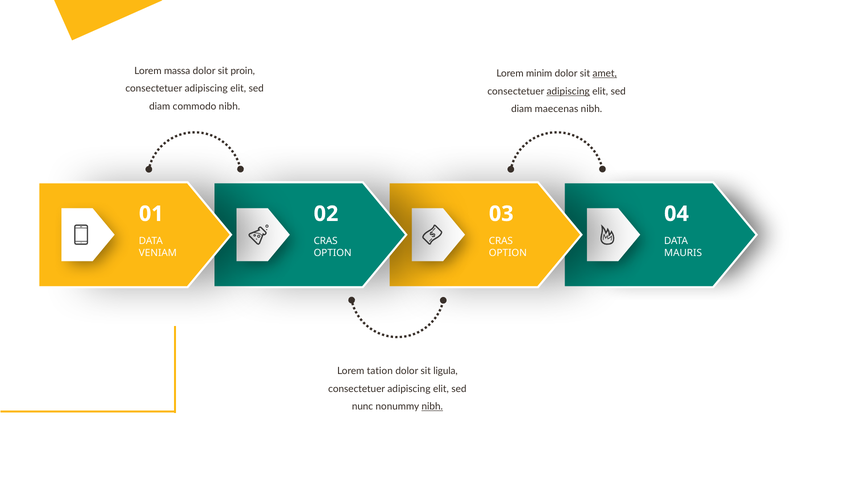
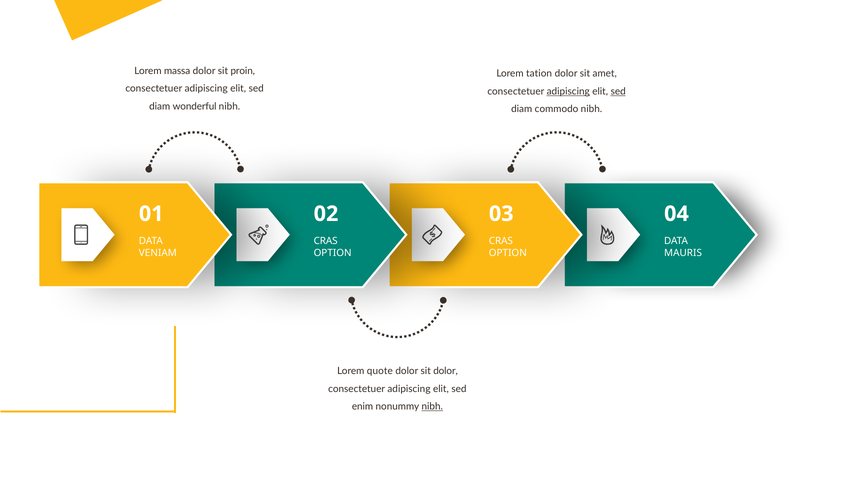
minim: minim -> tation
amet underline: present -> none
sed at (618, 91) underline: none -> present
commodo: commodo -> wonderful
maecenas: maecenas -> commodo
tation: tation -> quote
sit ligula: ligula -> dolor
nunc: nunc -> enim
